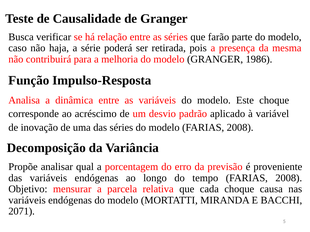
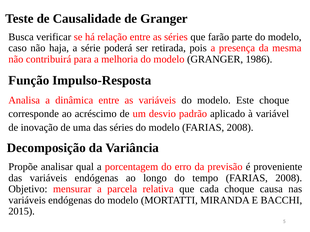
2071: 2071 -> 2015
